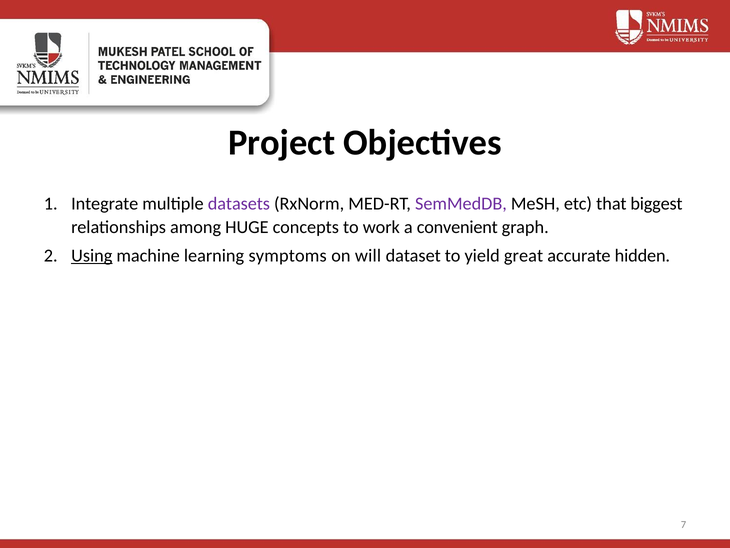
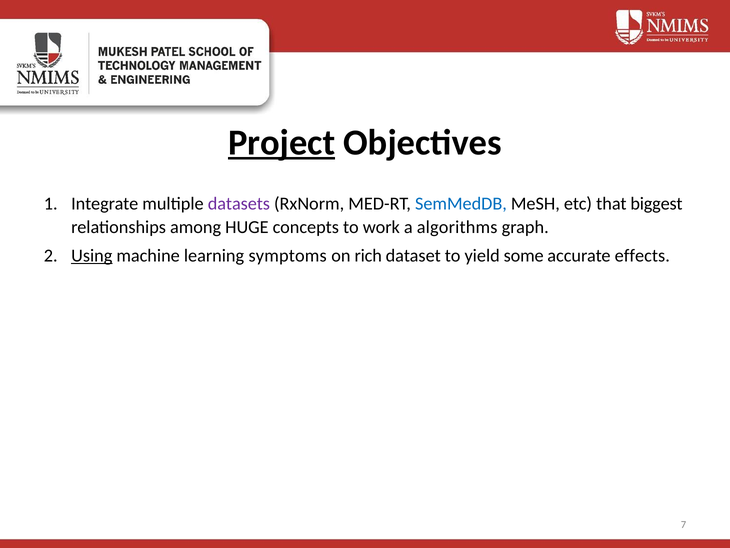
Project underline: none -> present
SemMedDB colour: purple -> blue
convenient: convenient -> algorithms
will: will -> rich
great: great -> some
hidden: hidden -> effects
